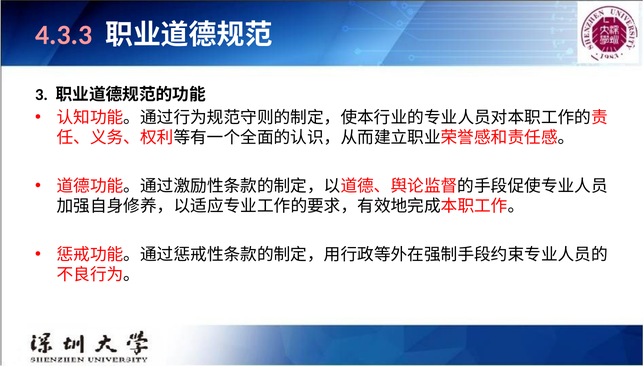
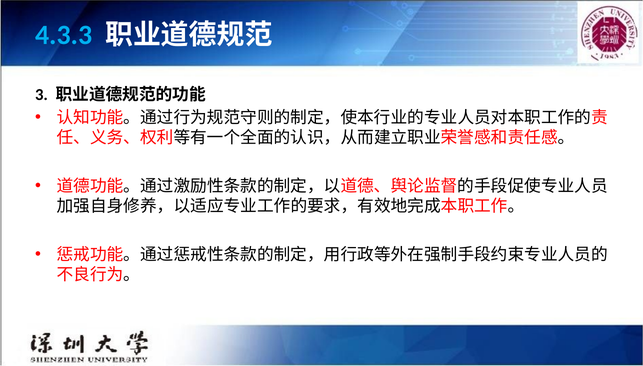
4.3.3 colour: pink -> light blue
